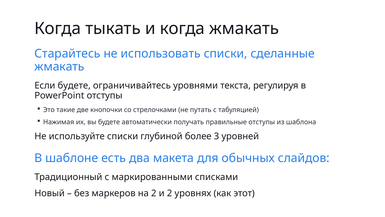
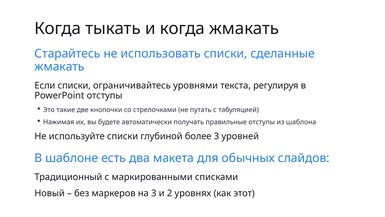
Если будете: будете -> списки
на 2: 2 -> 3
